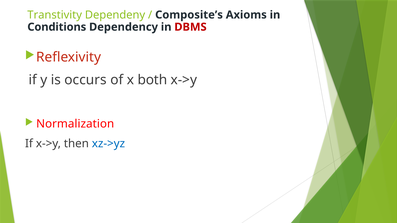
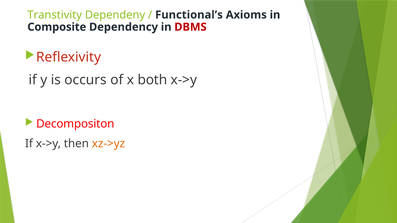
Composite’s: Composite’s -> Functional’s
Conditions: Conditions -> Composite
Normalization: Normalization -> Decompositon
xz->yz colour: blue -> orange
